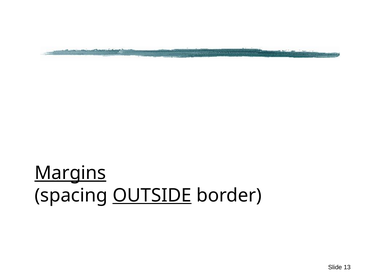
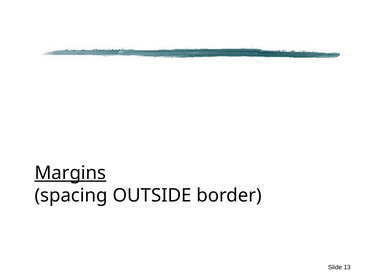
OUTSIDE underline: present -> none
